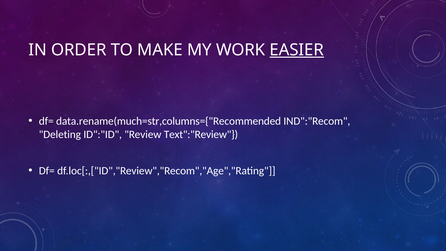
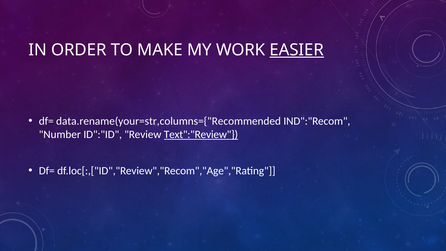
data.rename(much=str,columns={"Recommended: data.rename(much=str,columns={"Recommended -> data.rename(your=str,columns={"Recommended
Deleting: Deleting -> Number
Text":"Review underline: none -> present
